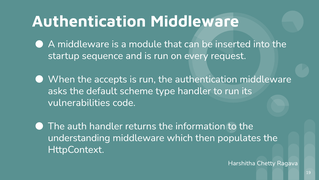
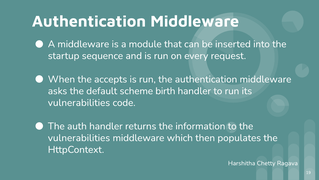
type: type -> birth
understanding at (79, 137): understanding -> vulnerabilities
